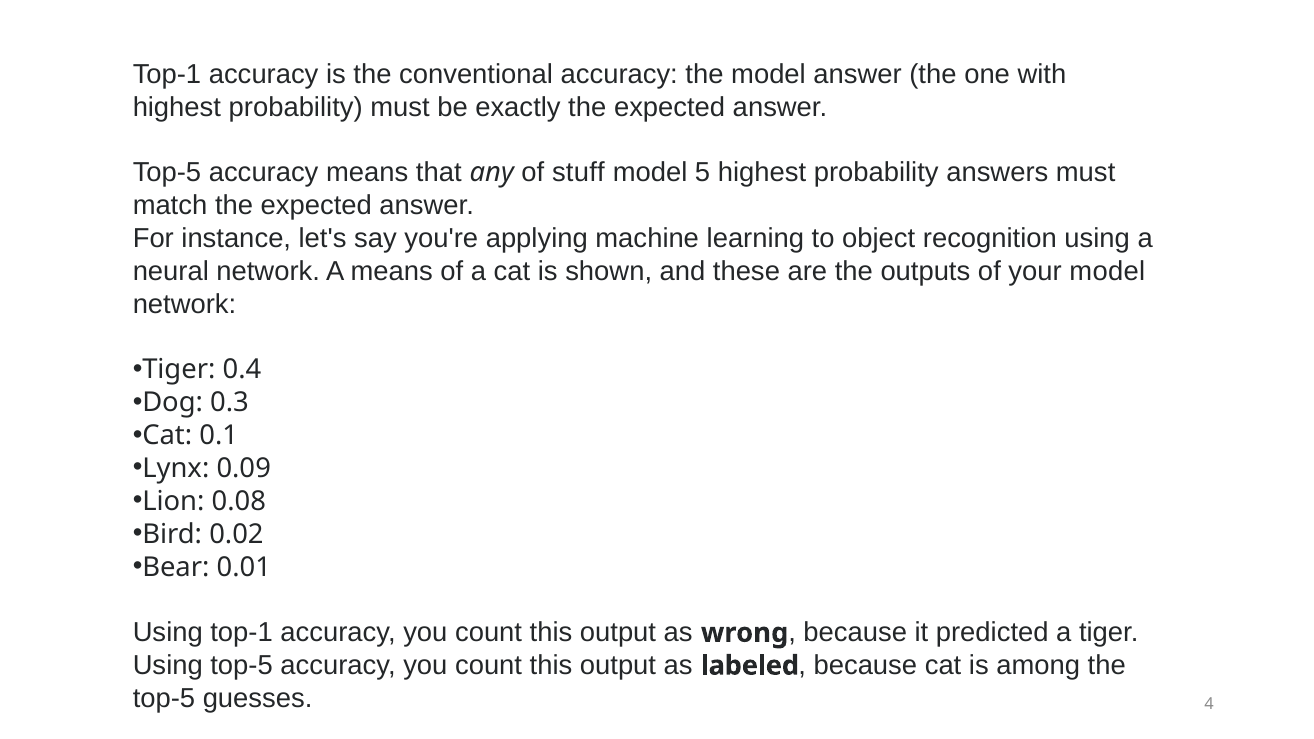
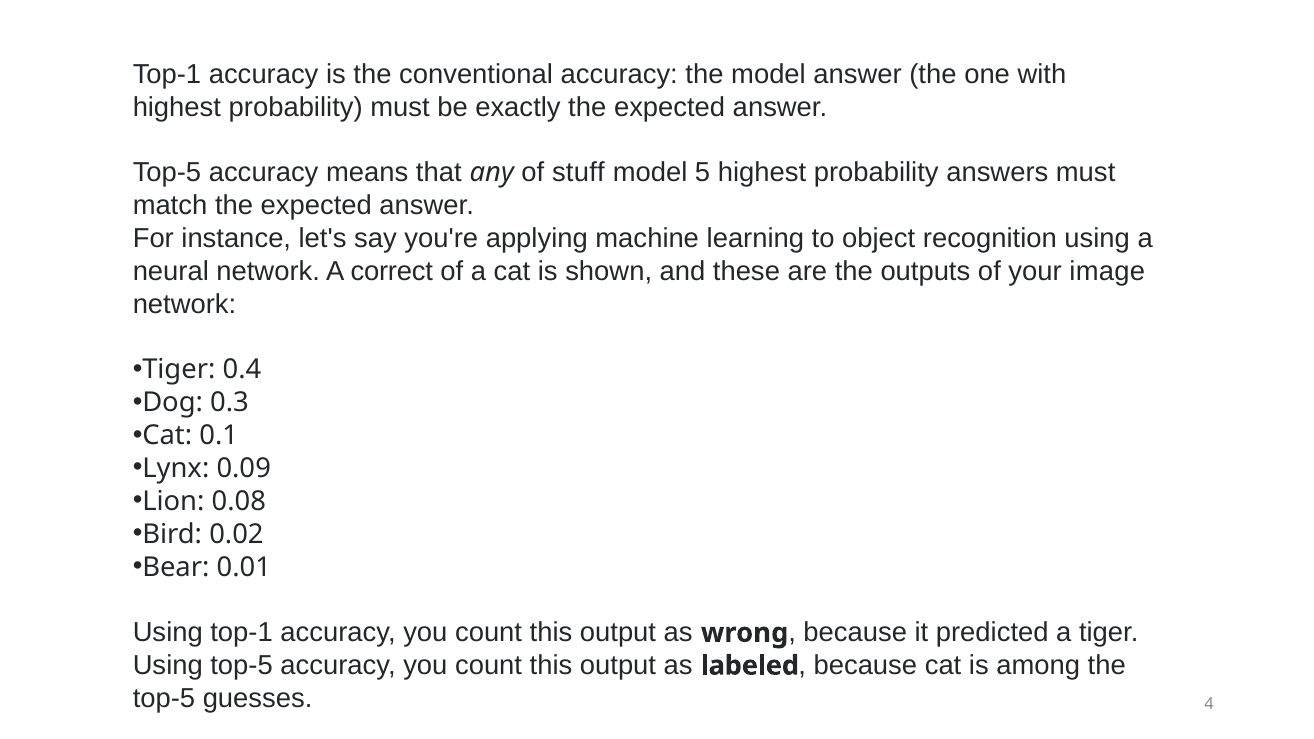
A means: means -> correct
your model: model -> image
